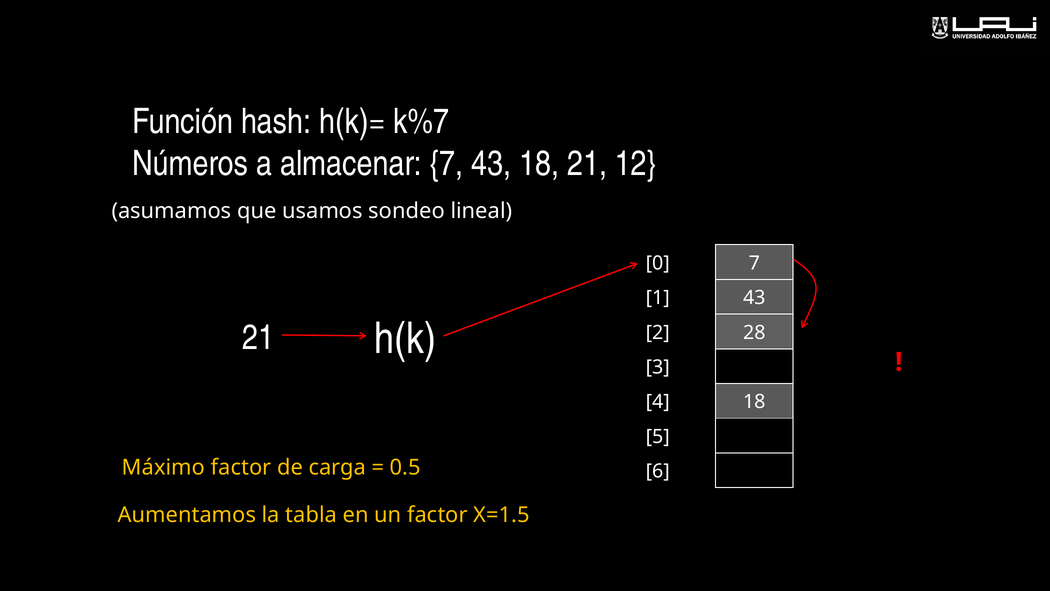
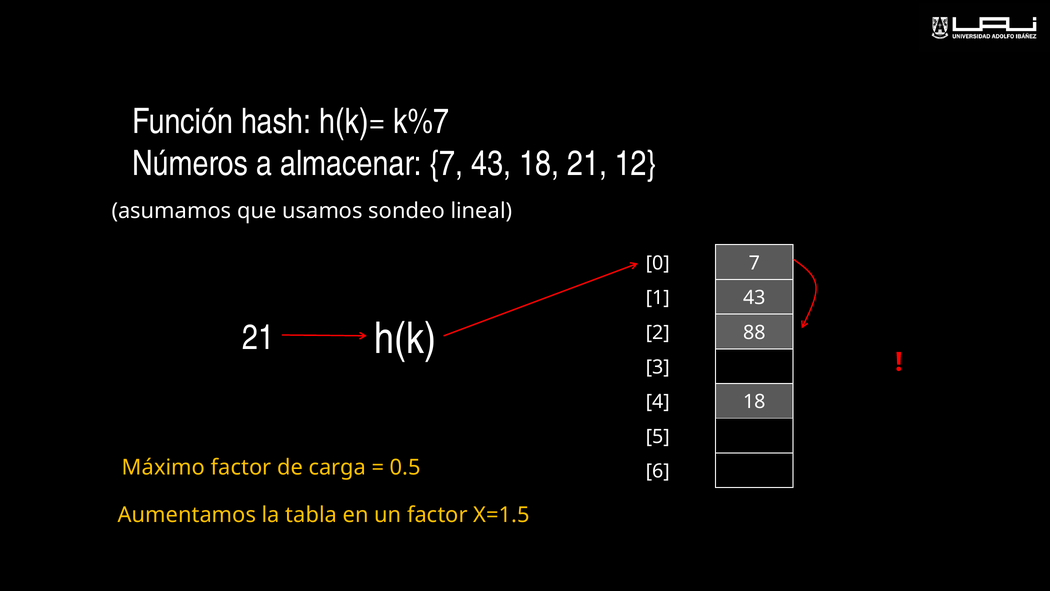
28: 28 -> 88
